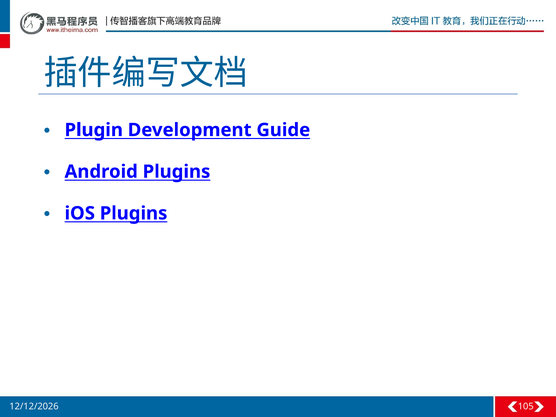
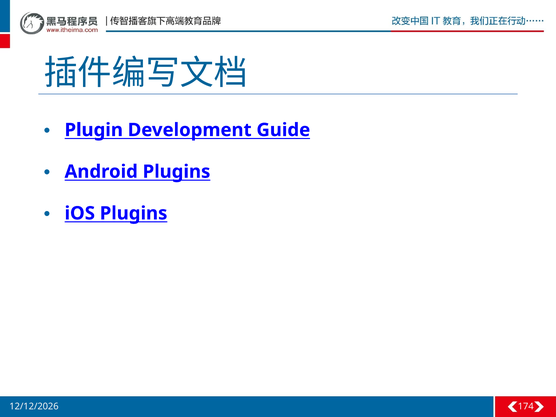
105: 105 -> 174
